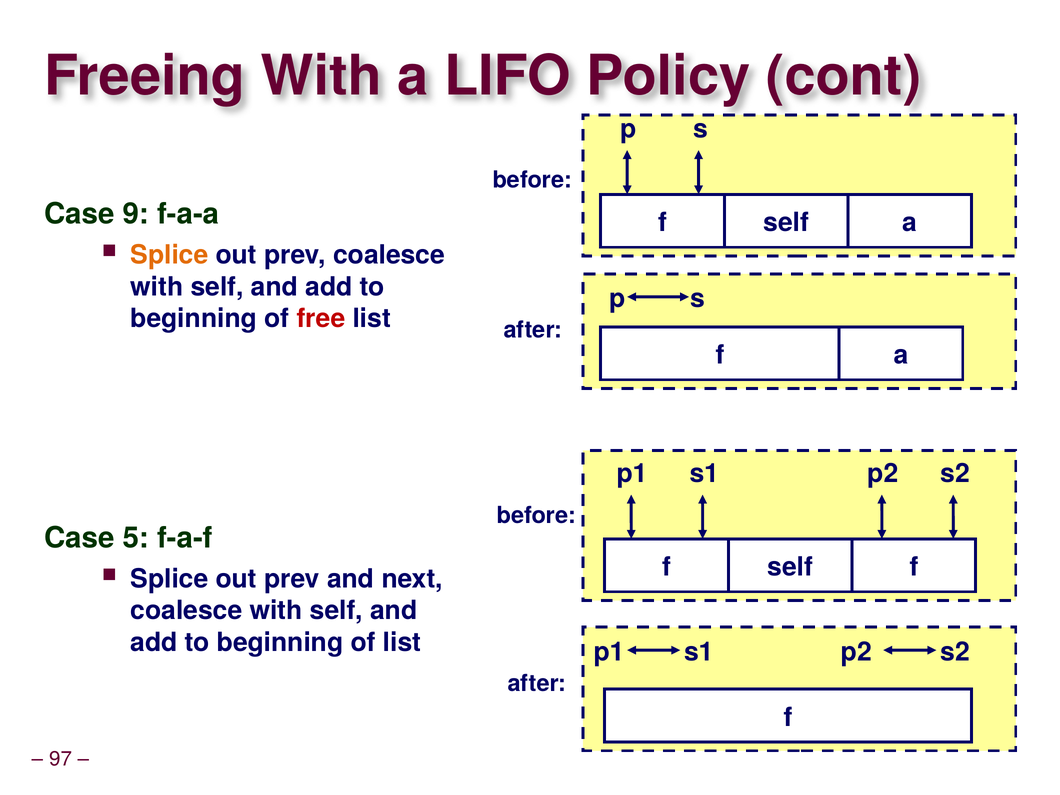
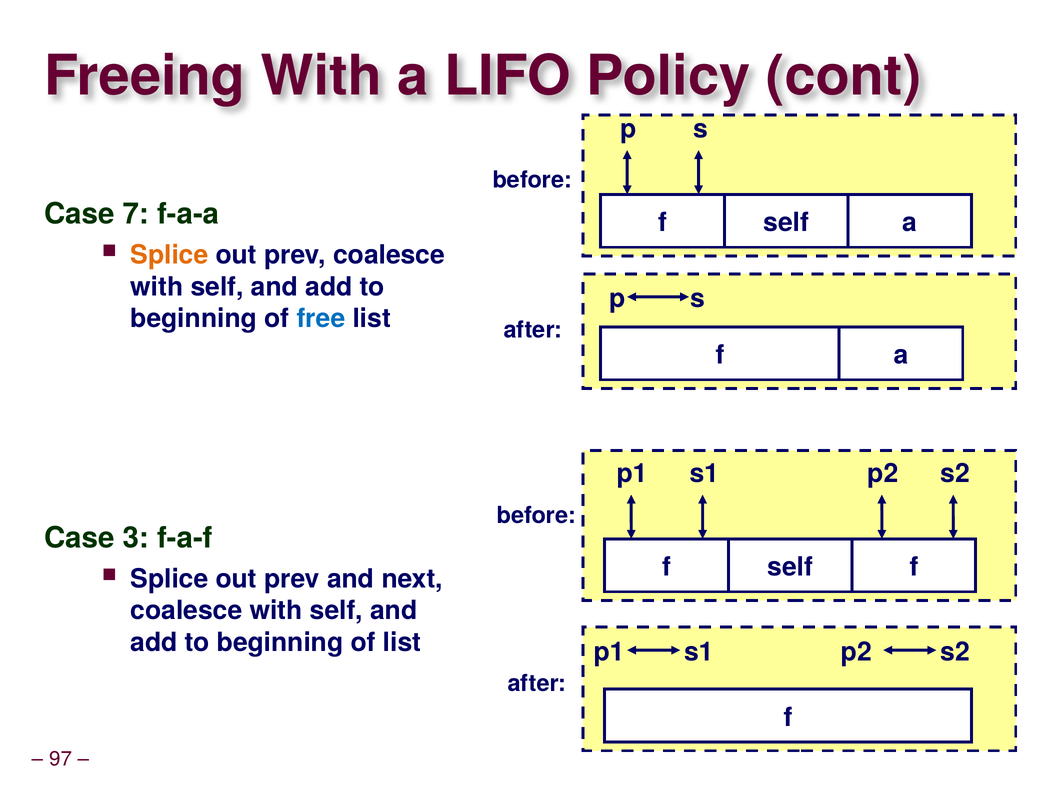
9: 9 -> 7
free colour: red -> blue
5: 5 -> 3
